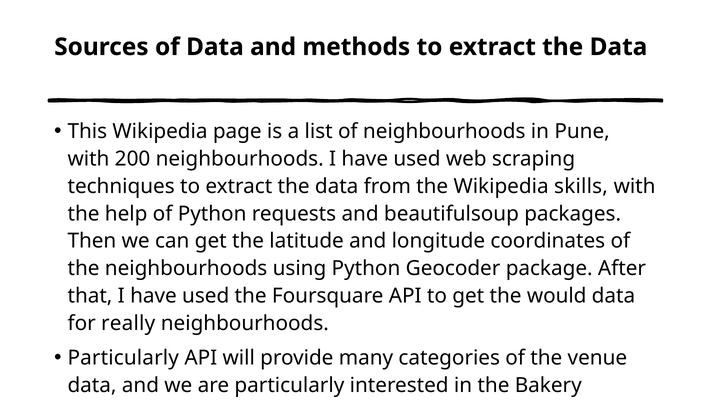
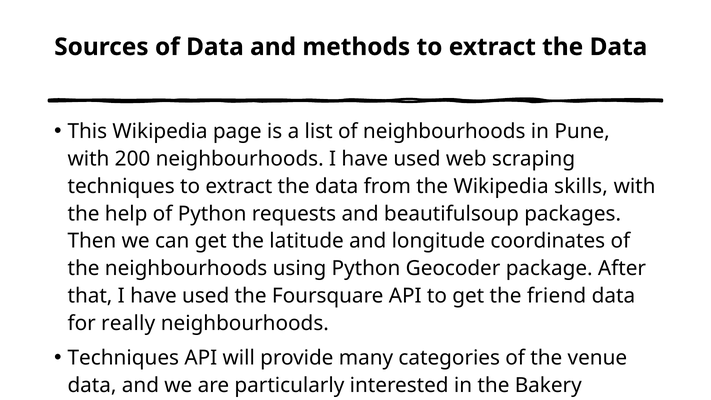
would: would -> friend
Particularly at (123, 358): Particularly -> Techniques
